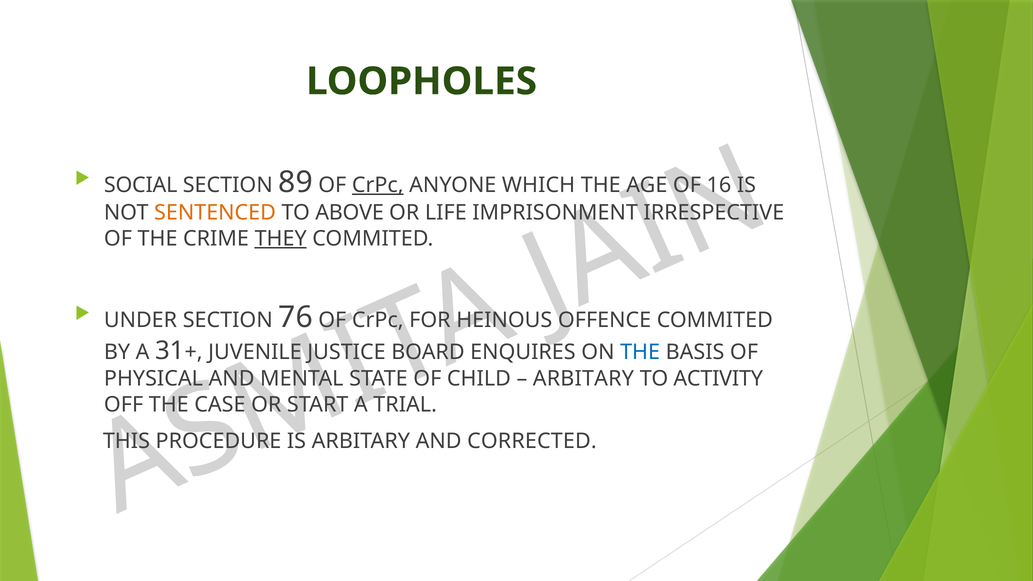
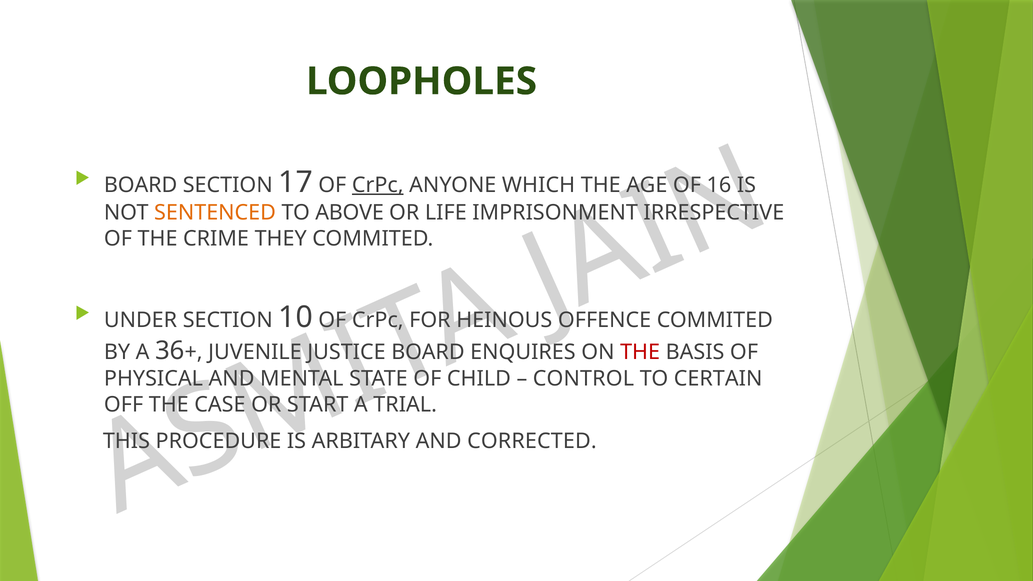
SOCIAL at (141, 185): SOCIAL -> BOARD
89: 89 -> 17
THEY underline: present -> none
76: 76 -> 10
31: 31 -> 36
THE at (640, 352) colour: blue -> red
ARBITARY at (583, 379): ARBITARY -> CONTROL
ACTIVITY: ACTIVITY -> CERTAIN
